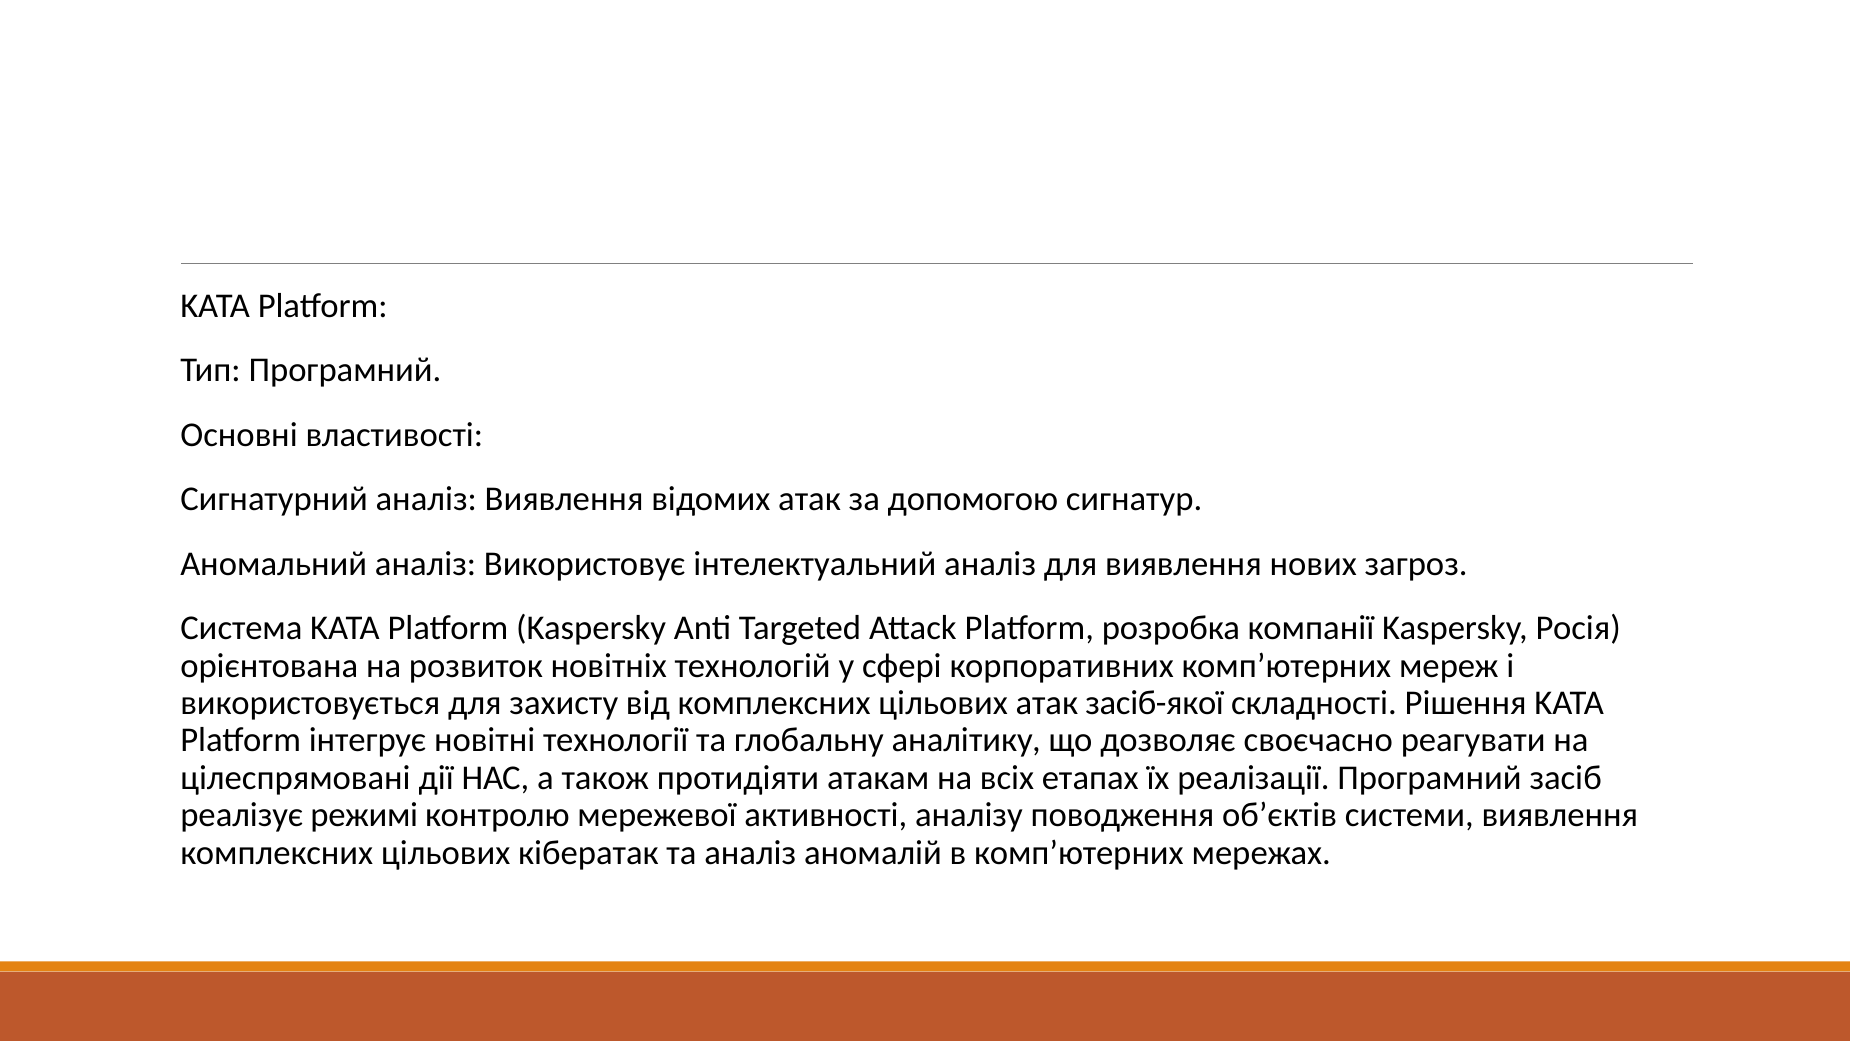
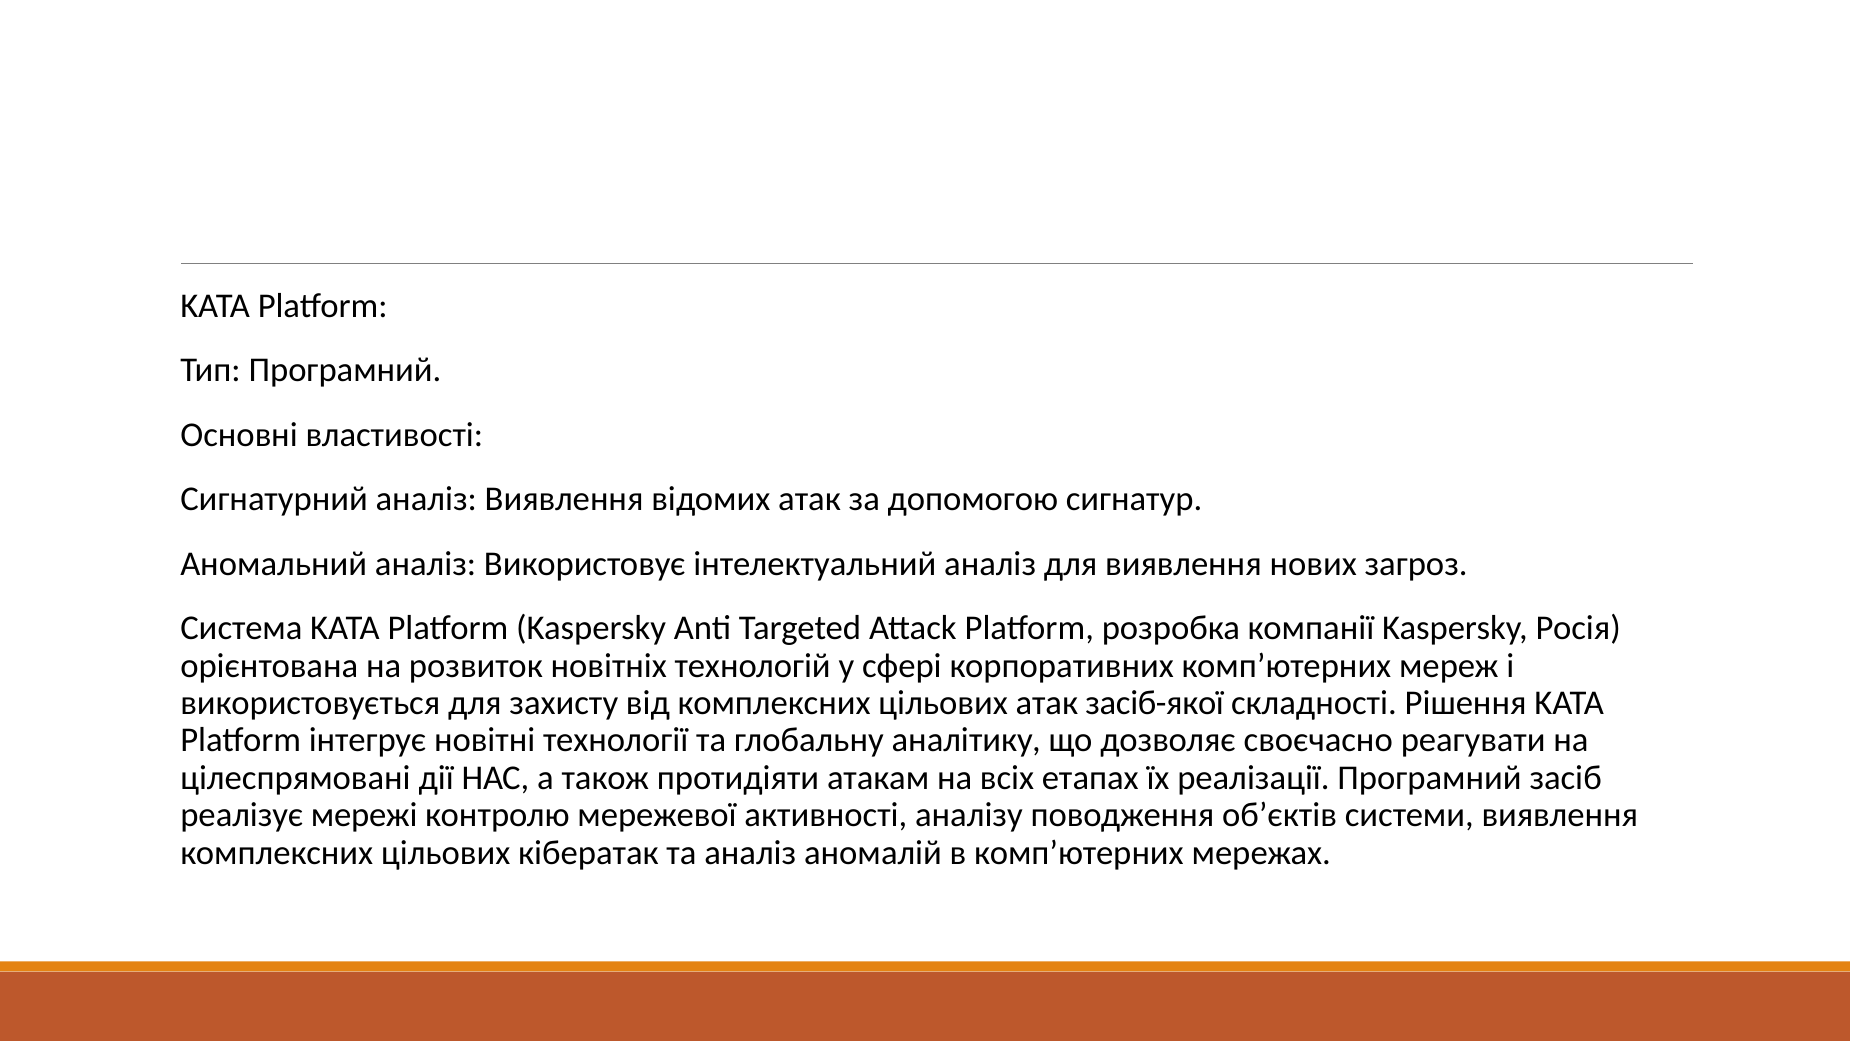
режимі: режимі -> мережі
